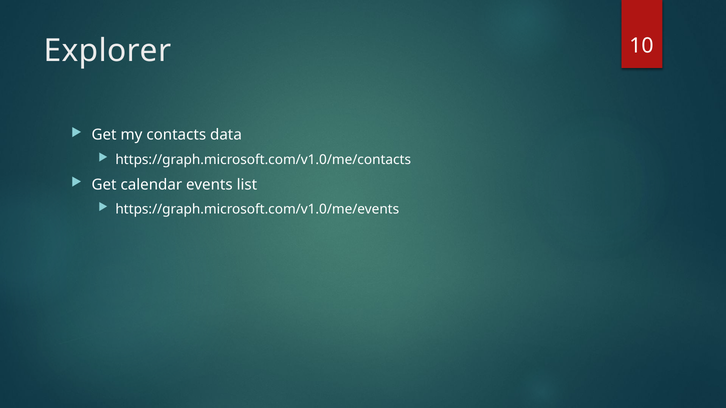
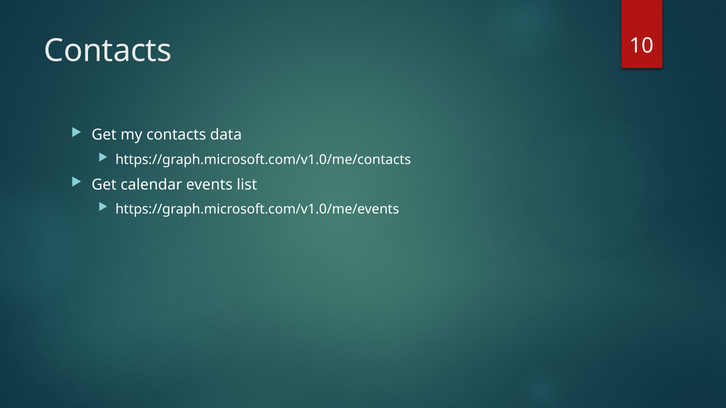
Explorer at (108, 51): Explorer -> Contacts
